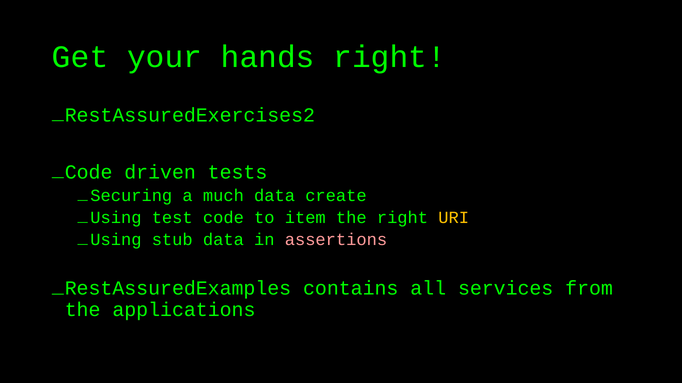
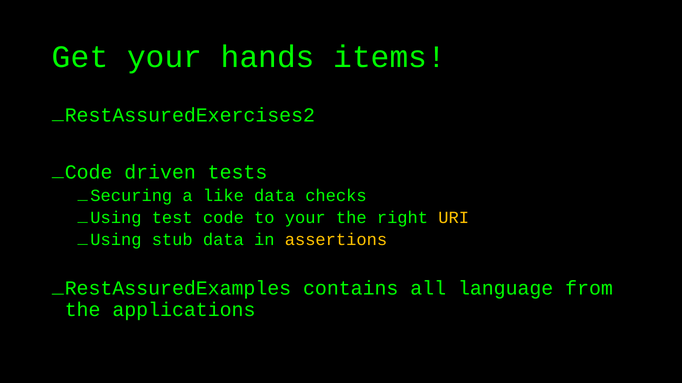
hands right: right -> items
much: much -> like
create: create -> checks
to item: item -> your
assertions colour: pink -> yellow
services: services -> language
